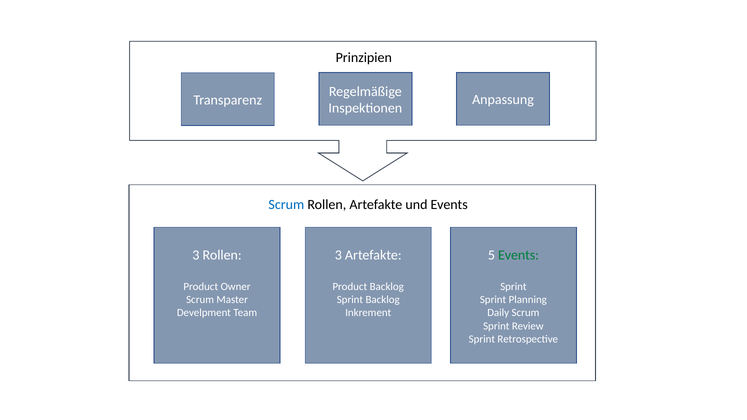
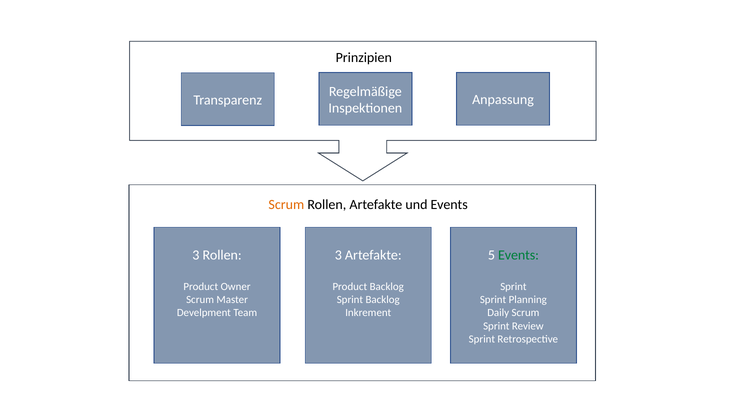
Scrum at (286, 205) colour: blue -> orange
